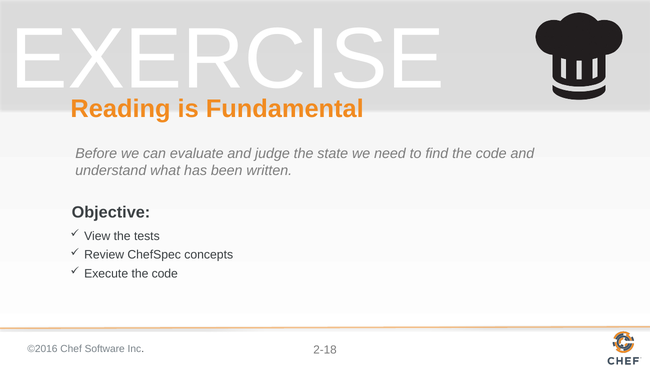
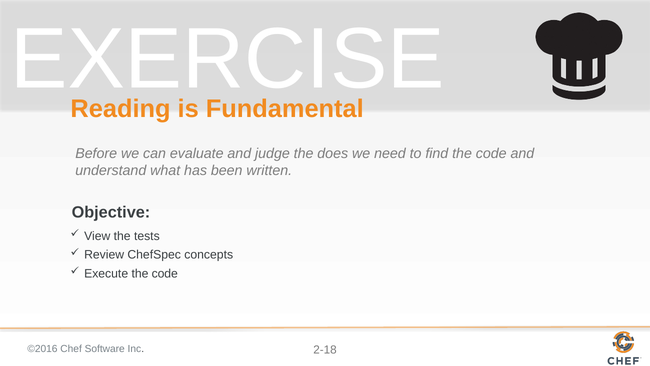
state: state -> does
